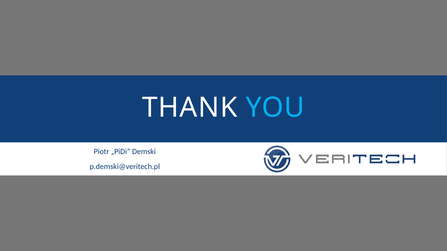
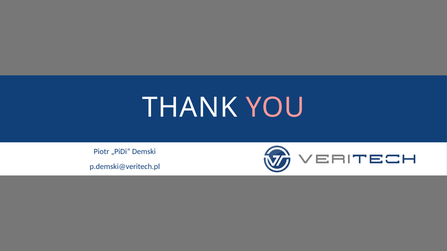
YOU colour: light blue -> pink
